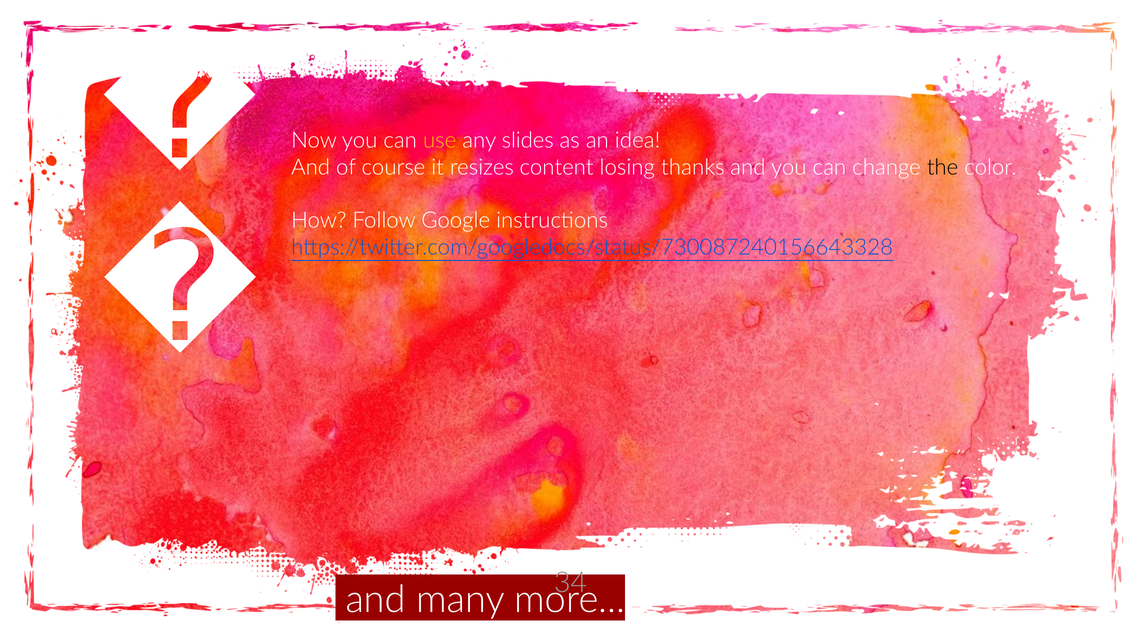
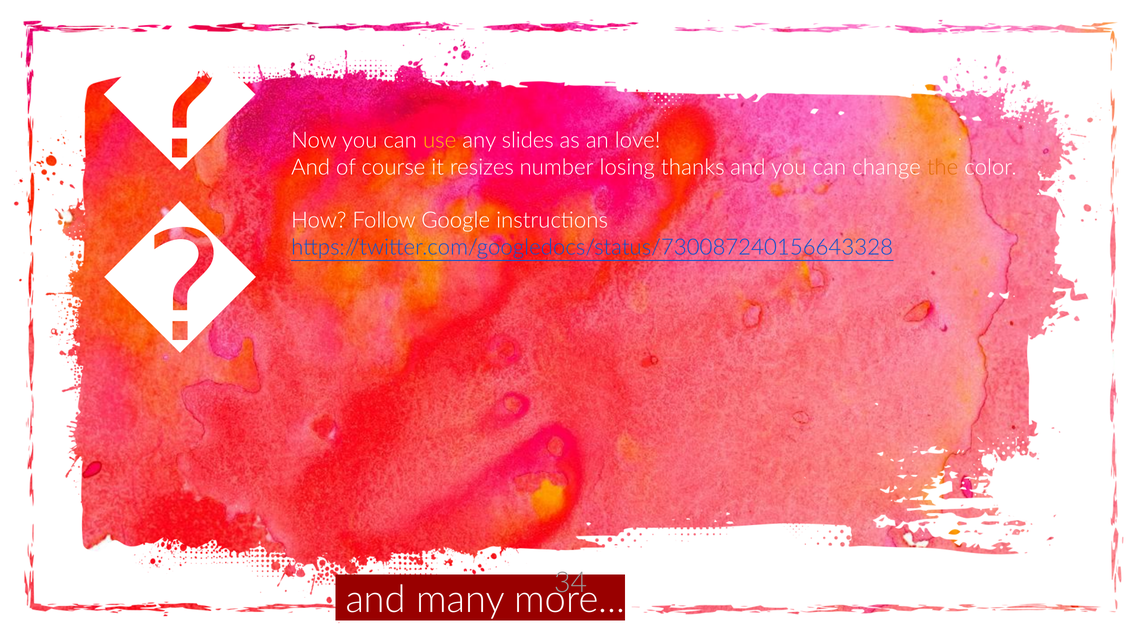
idea: idea -> love
content: content -> number
the colour: black -> orange
